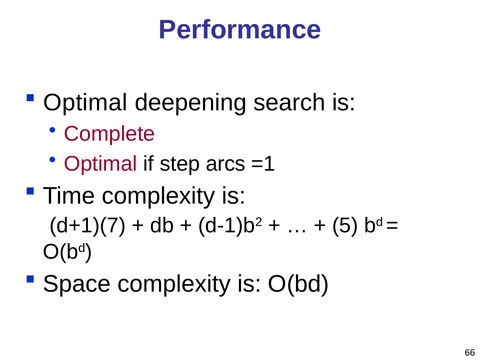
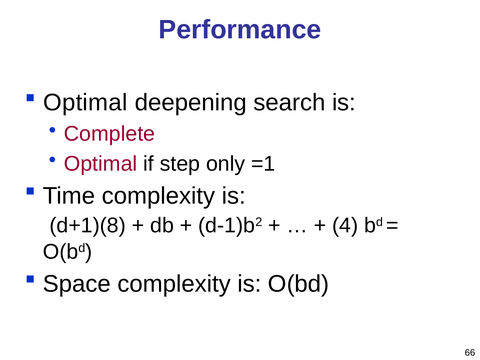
arcs: arcs -> only
d+1)(7: d+1)(7 -> d+1)(8
5: 5 -> 4
